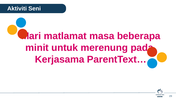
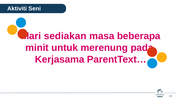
matlamat: matlamat -> sediakan
